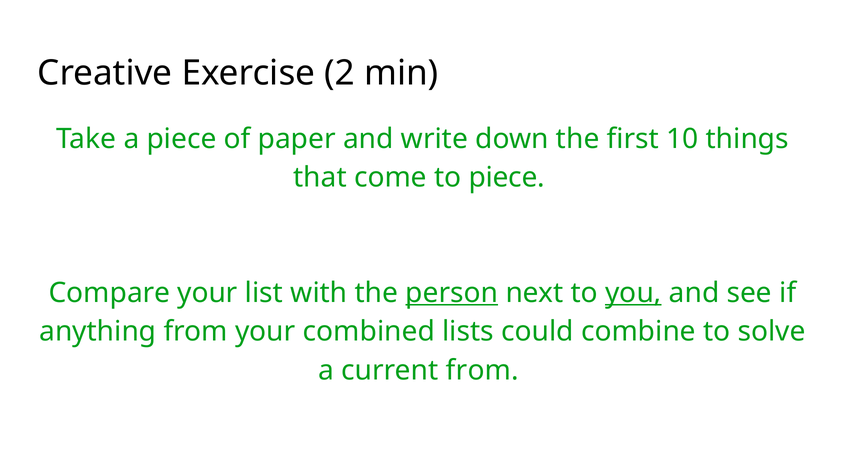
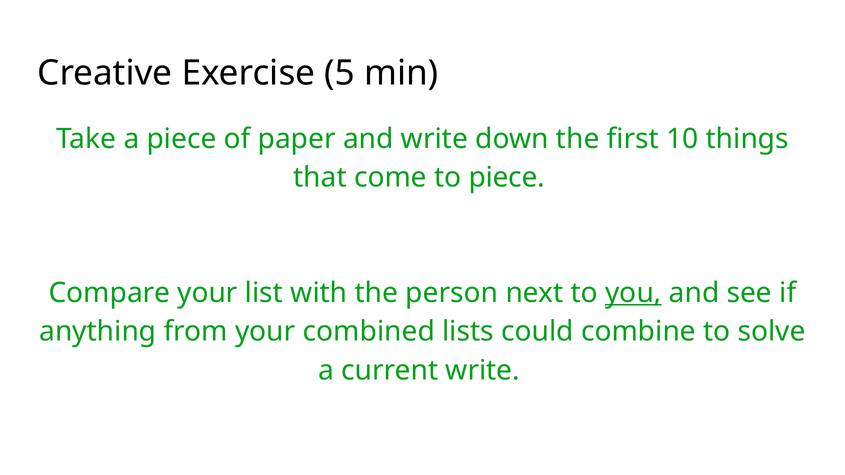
2: 2 -> 5
person underline: present -> none
current from: from -> write
